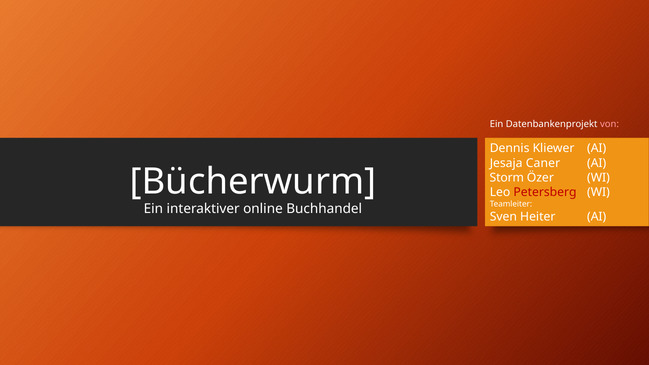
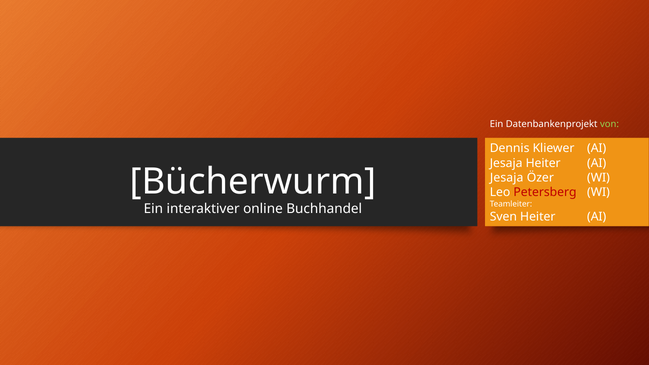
von colour: pink -> light green
Jesaja Caner: Caner -> Heiter
Storm at (507, 178): Storm -> Jesaja
